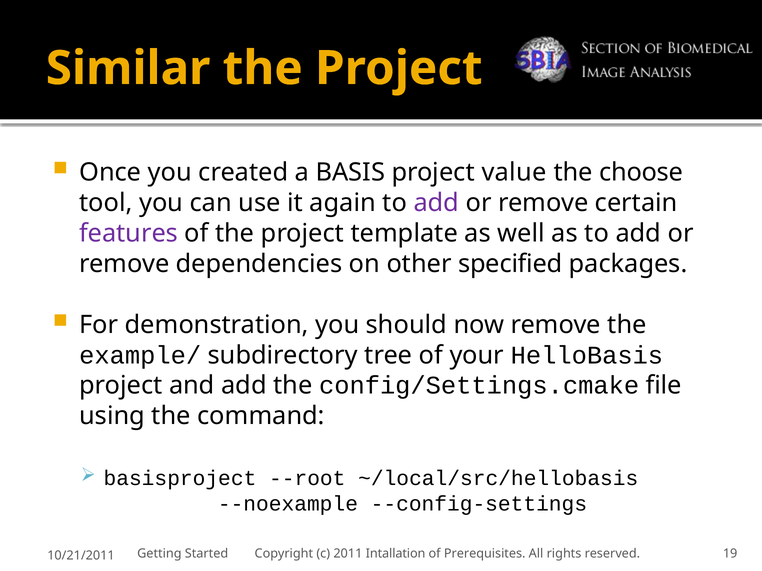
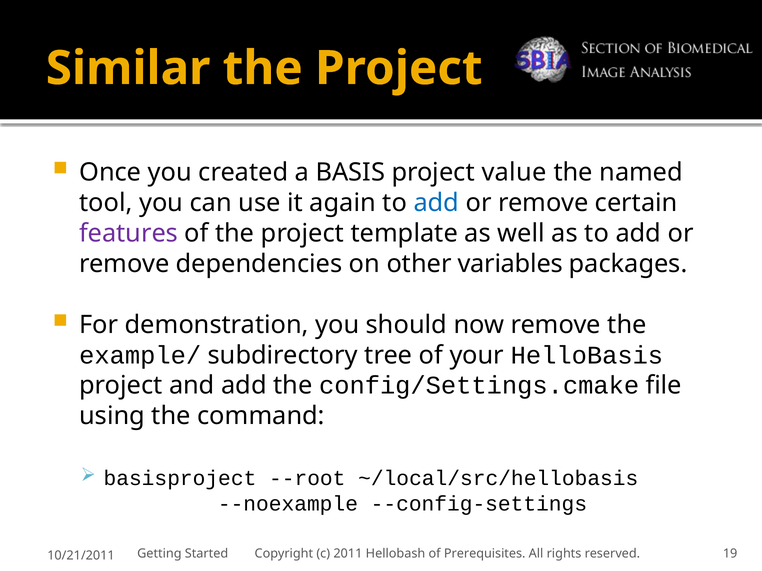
choose: choose -> named
add at (436, 203) colour: purple -> blue
specified: specified -> variables
Intallation: Intallation -> Hellobash
